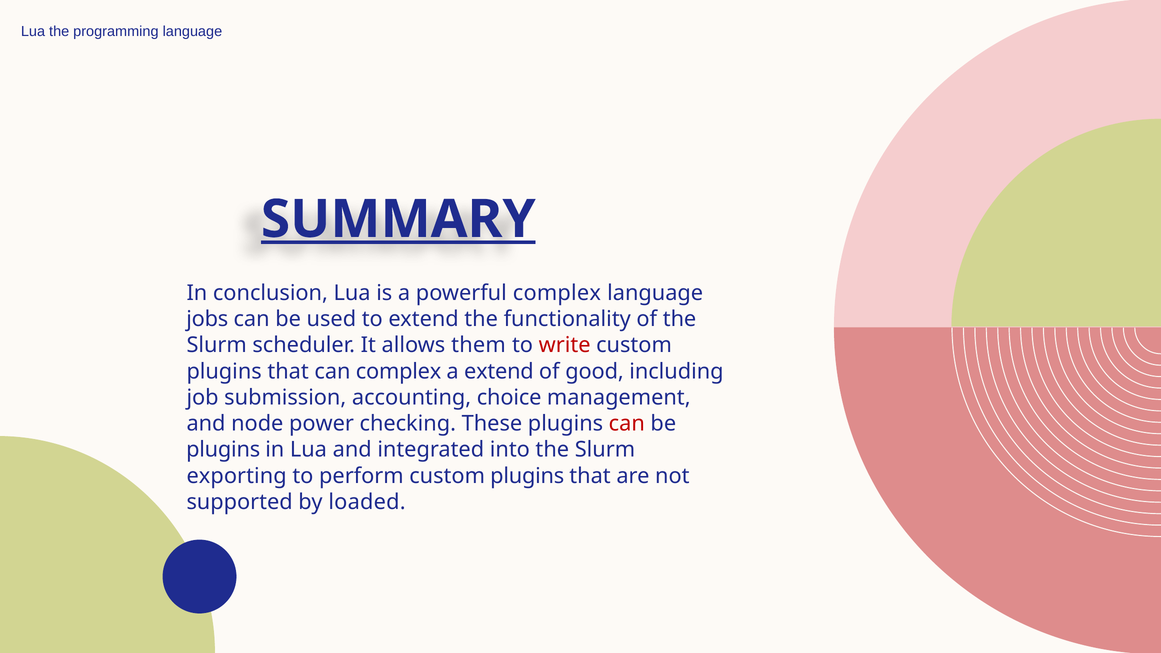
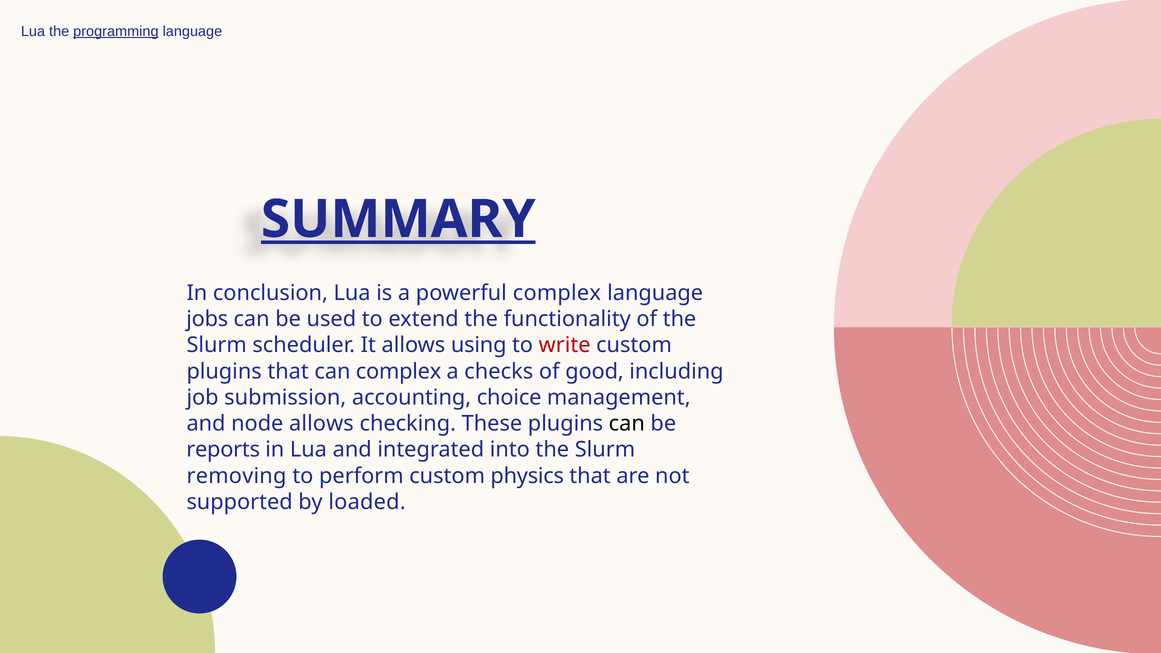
programming underline: none -> present
them: them -> using
a extend: extend -> checks
node power: power -> allows
can at (627, 424) colour: red -> black
plugins at (223, 450): plugins -> reports
exporting: exporting -> removing
perform custom plugins: plugins -> physics
